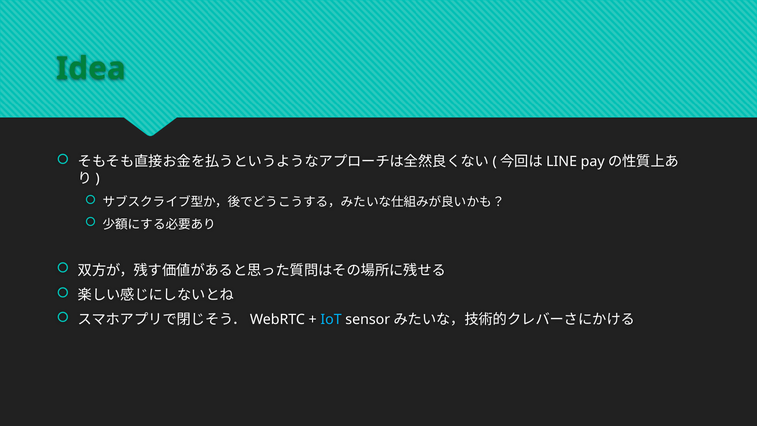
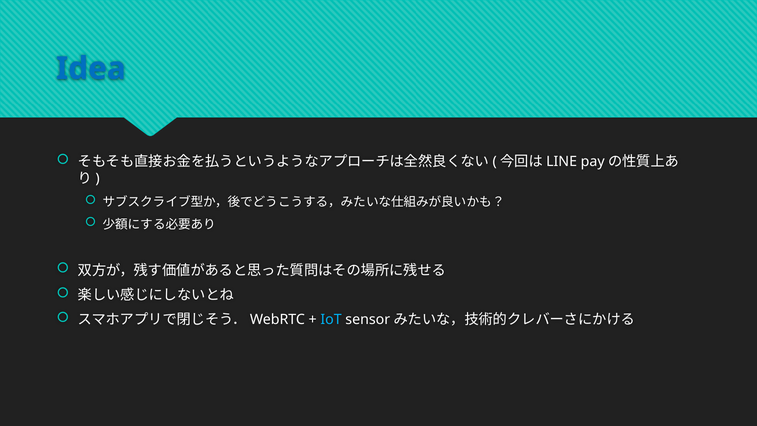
Idea colour: green -> blue
